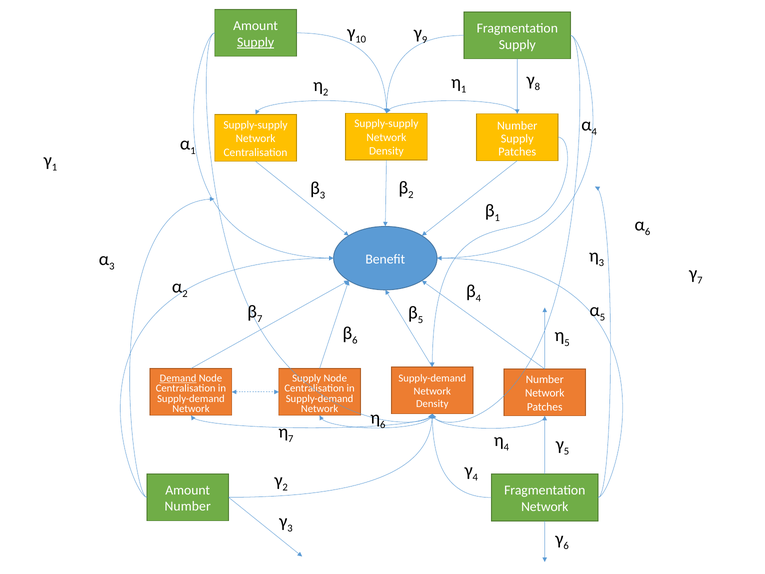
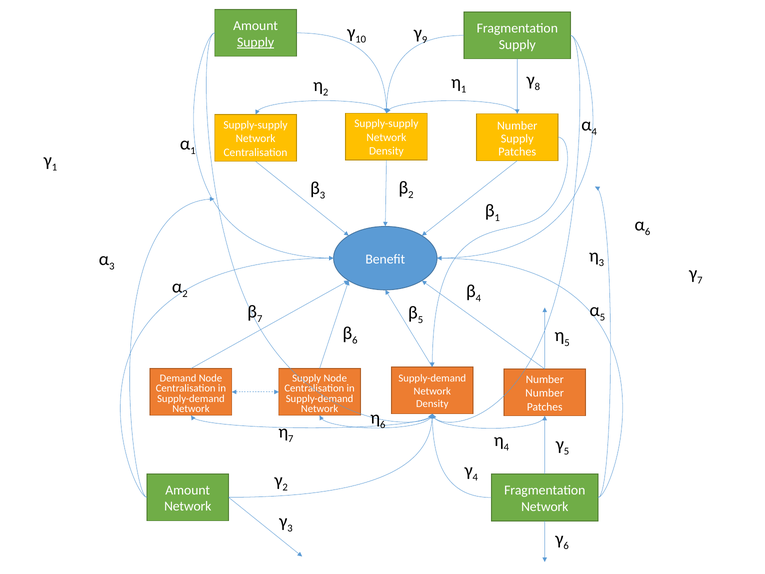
Demand underline: present -> none
Network at (545, 393): Network -> Number
Number at (188, 506): Number -> Network
